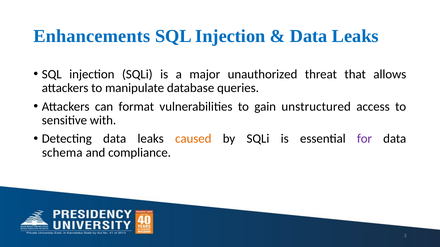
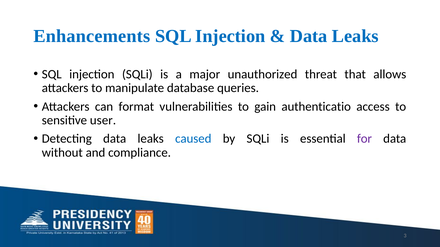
unstructured: unstructured -> authenticatio
with: with -> user
caused colour: orange -> blue
schema: schema -> without
